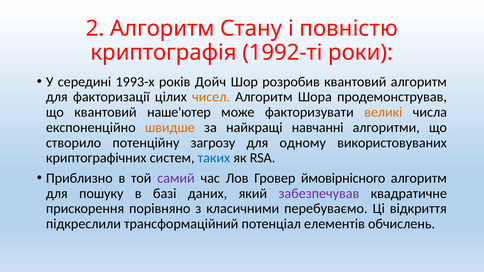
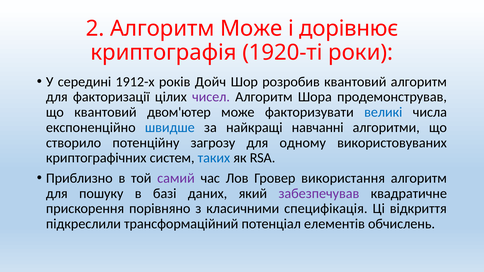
Алгоритм Стану: Стану -> Може
повністю: повністю -> дорівнює
1992-ті: 1992-ті -> 1920-ті
1993-х: 1993-х -> 1912-х
чисел colour: orange -> purple
наше'ютер: наше'ютер -> двом'ютер
великі colour: orange -> blue
швидше colour: orange -> blue
ймовірнісного: ймовірнісного -> використання
перебуваємо: перебуваємо -> специфікація
